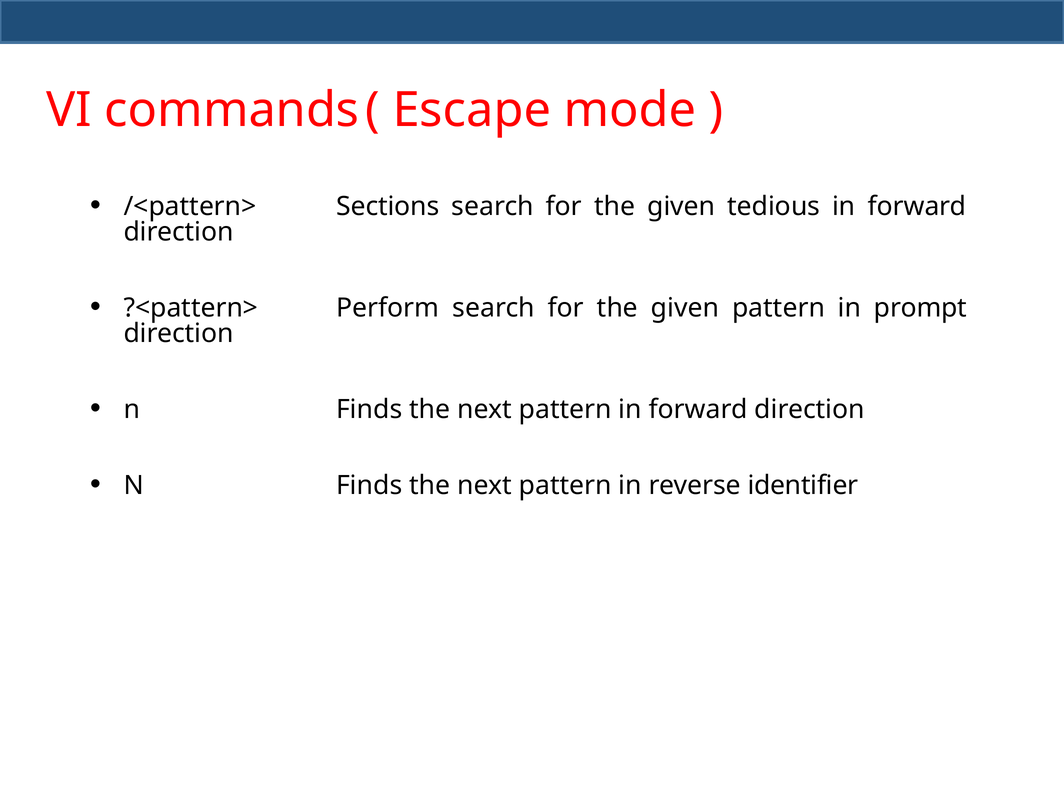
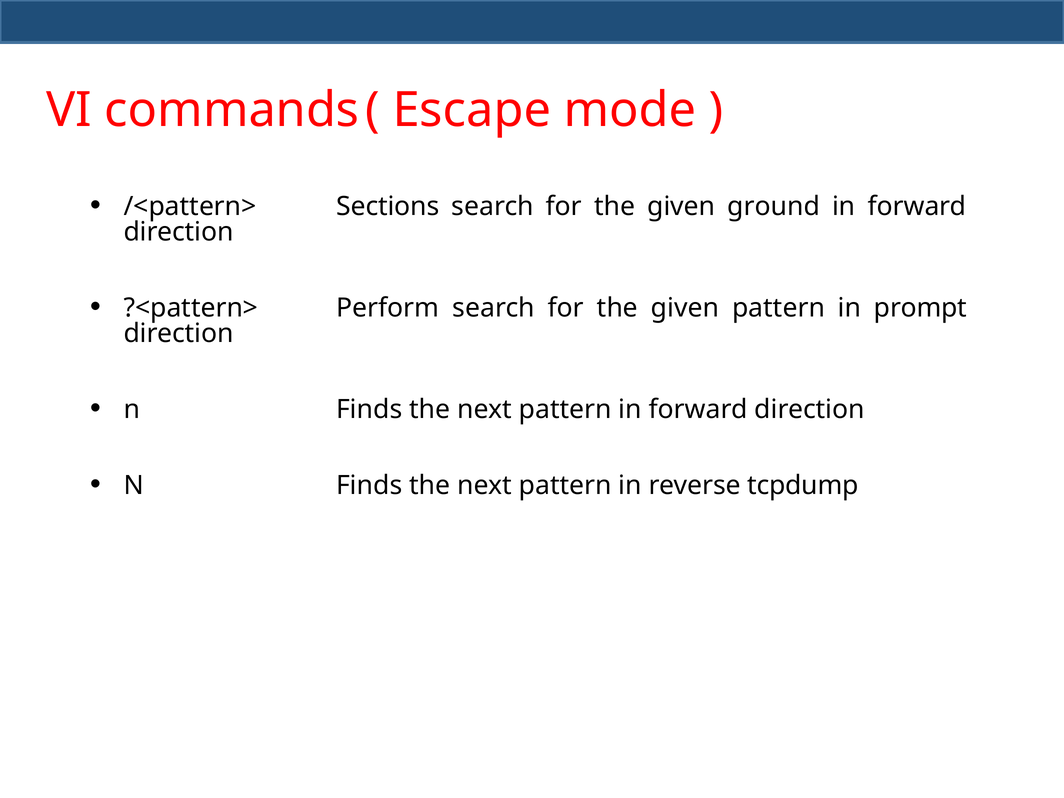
tedious: tedious -> ground
identifier: identifier -> tcpdump
